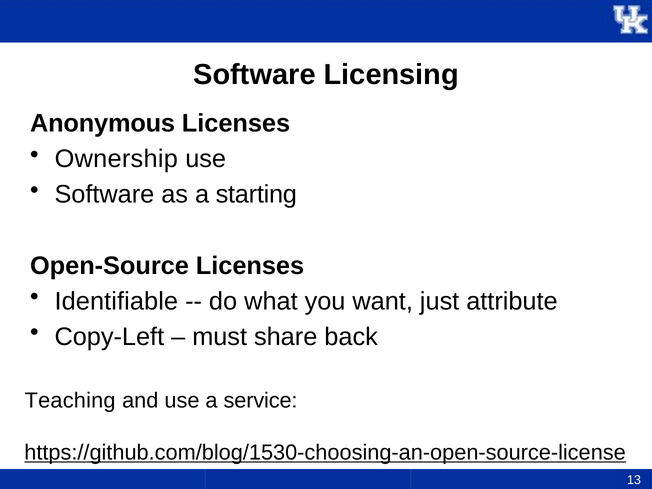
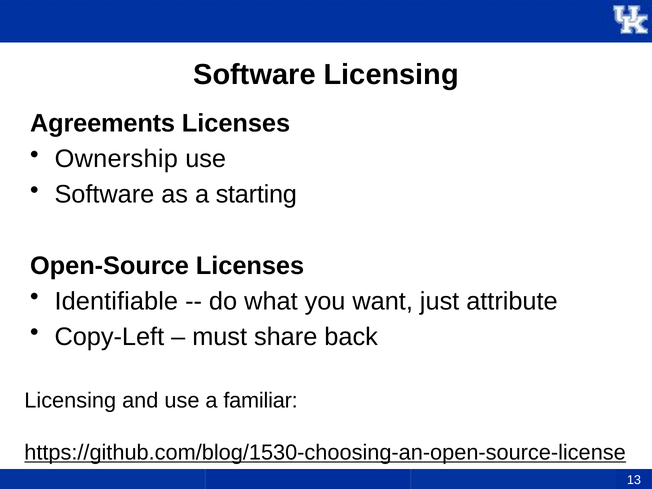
Anonymous: Anonymous -> Agreements
Teaching at (70, 400): Teaching -> Licensing
service: service -> familiar
